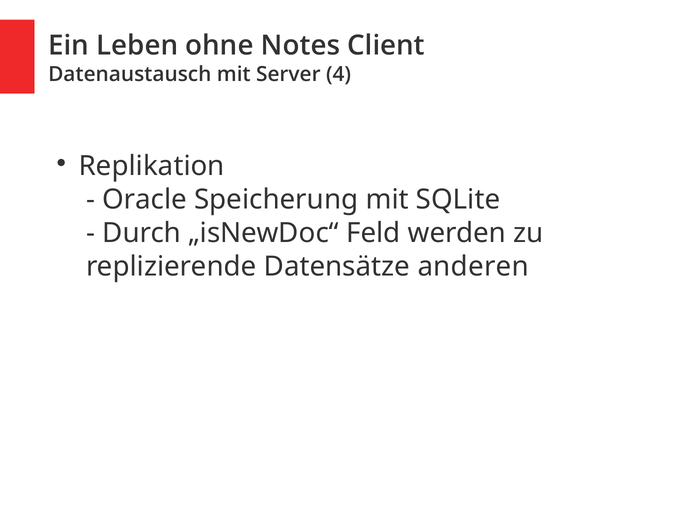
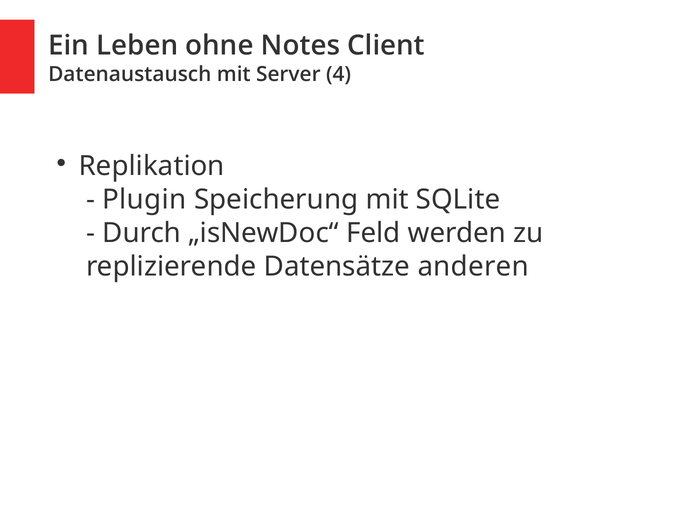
Oracle: Oracle -> Plugin
